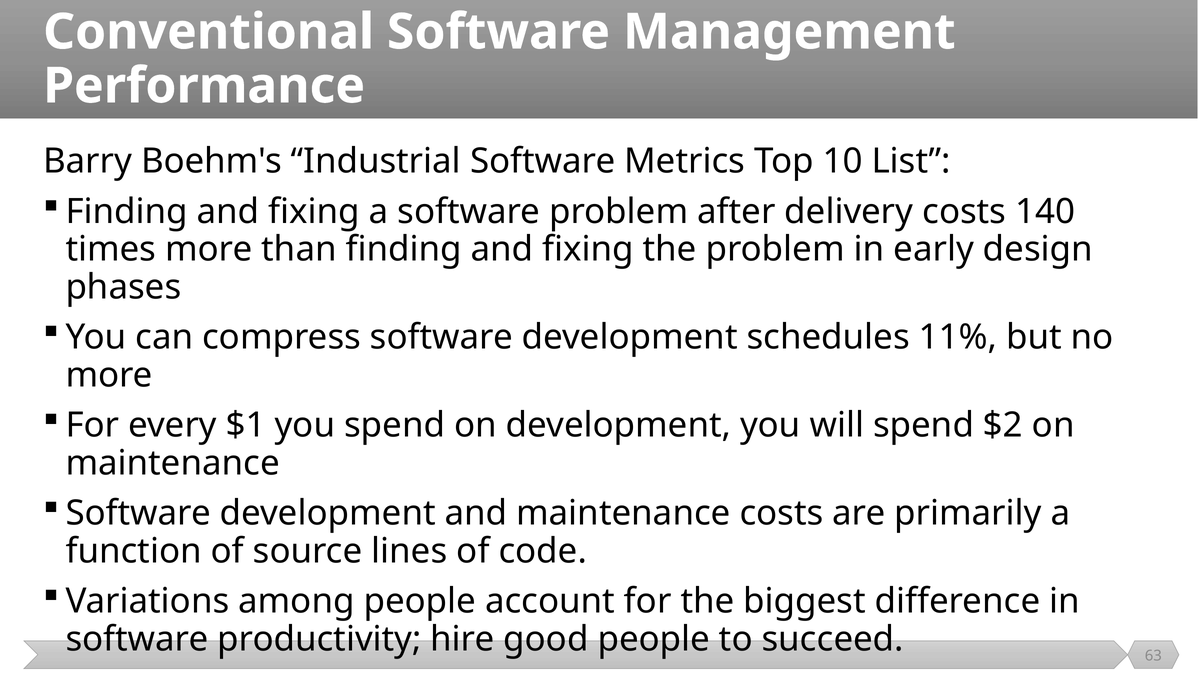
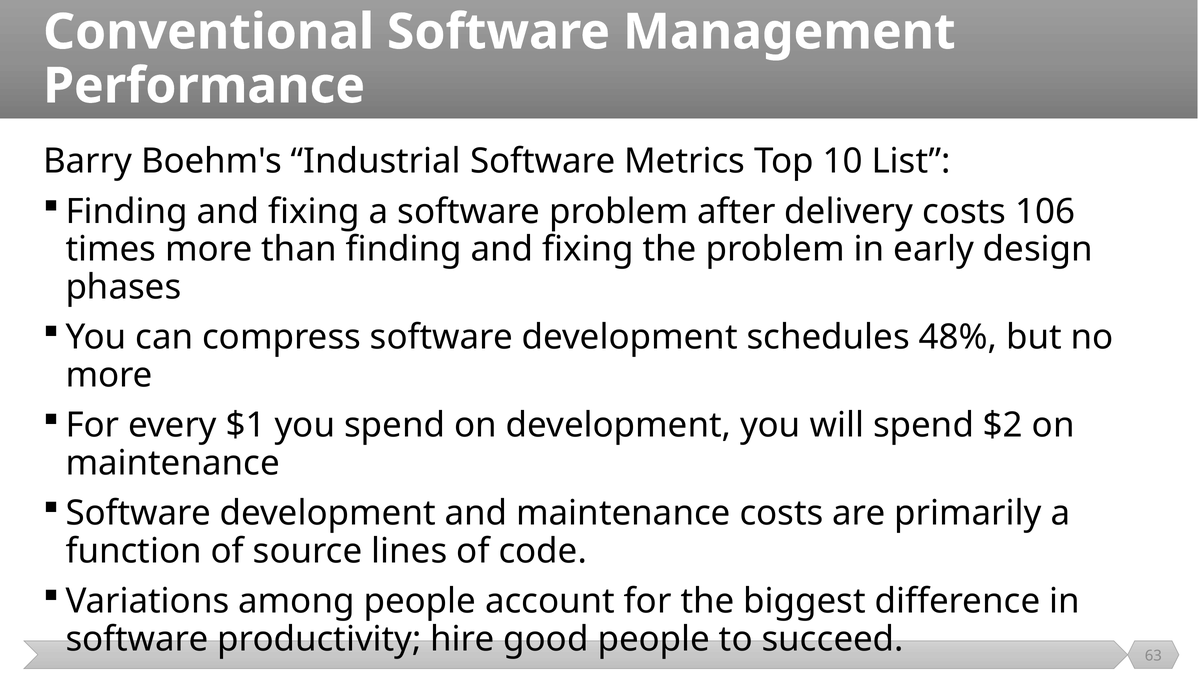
140: 140 -> 106
11%: 11% -> 48%
